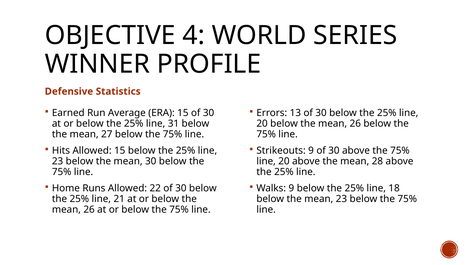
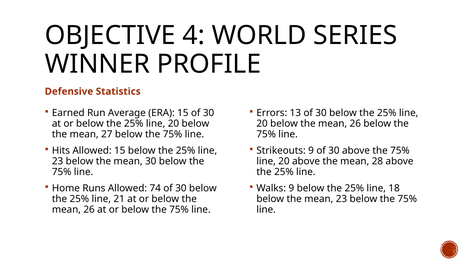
31 at (173, 124): 31 -> 20
22: 22 -> 74
